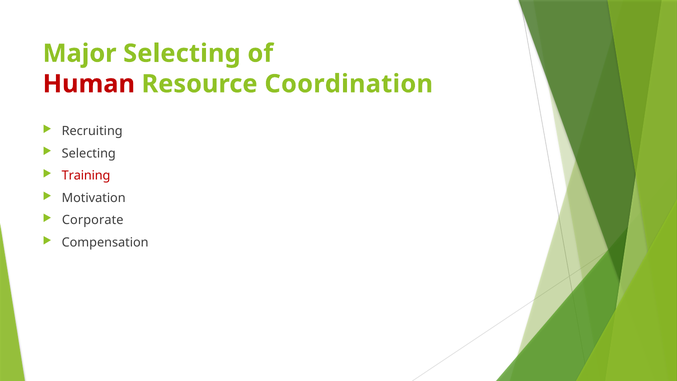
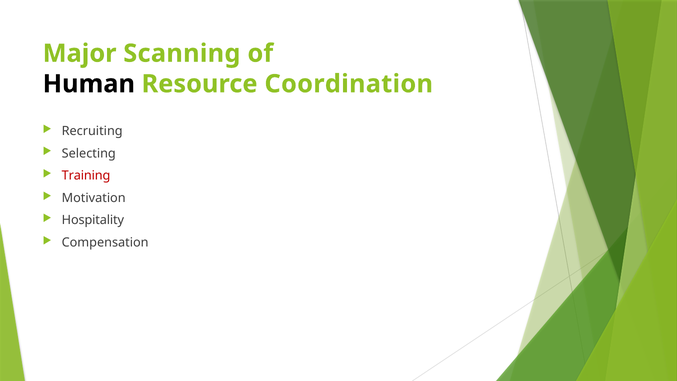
Major Selecting: Selecting -> Scanning
Human colour: red -> black
Corporate: Corporate -> Hospitality
